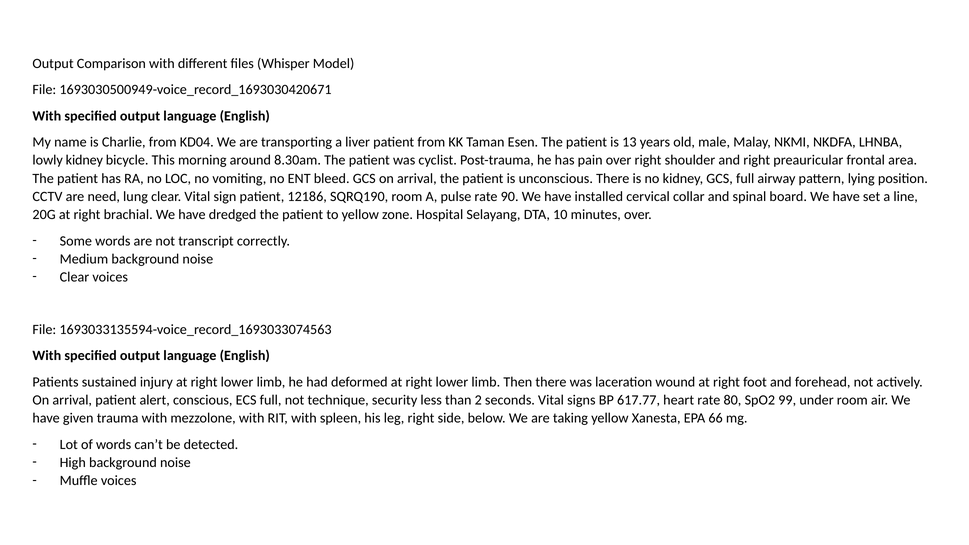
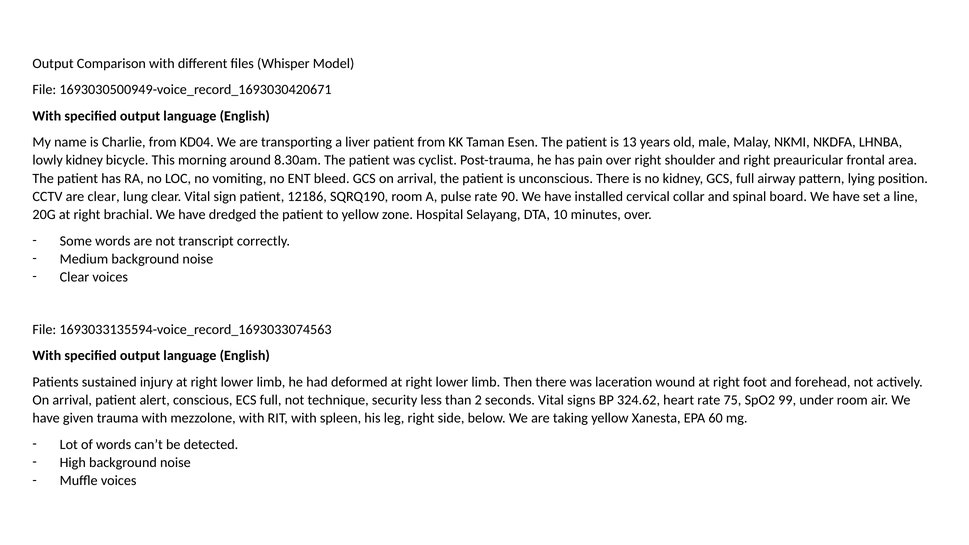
are need: need -> clear
617.77: 617.77 -> 324.62
80: 80 -> 75
66: 66 -> 60
